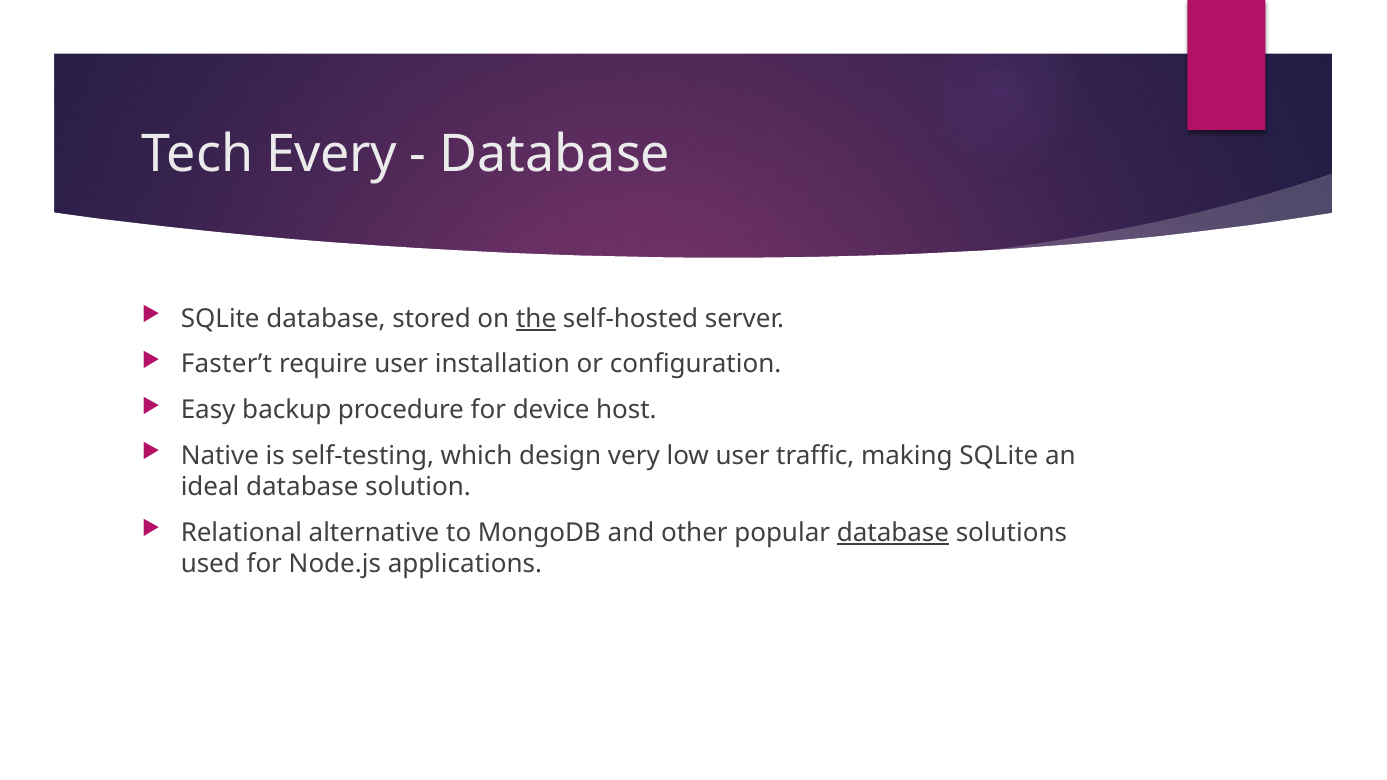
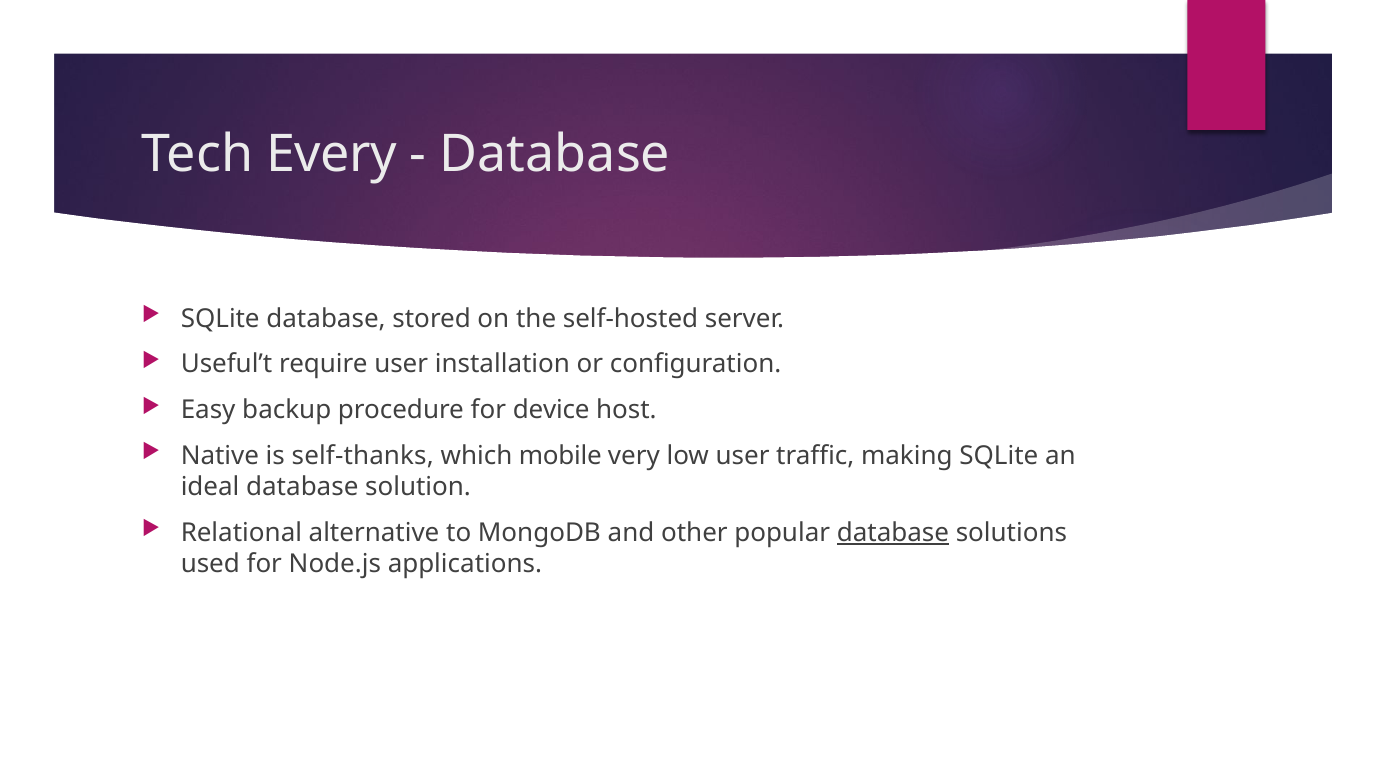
the underline: present -> none
Faster’t: Faster’t -> Useful’t
self-testing: self-testing -> self-thanks
design: design -> mobile
